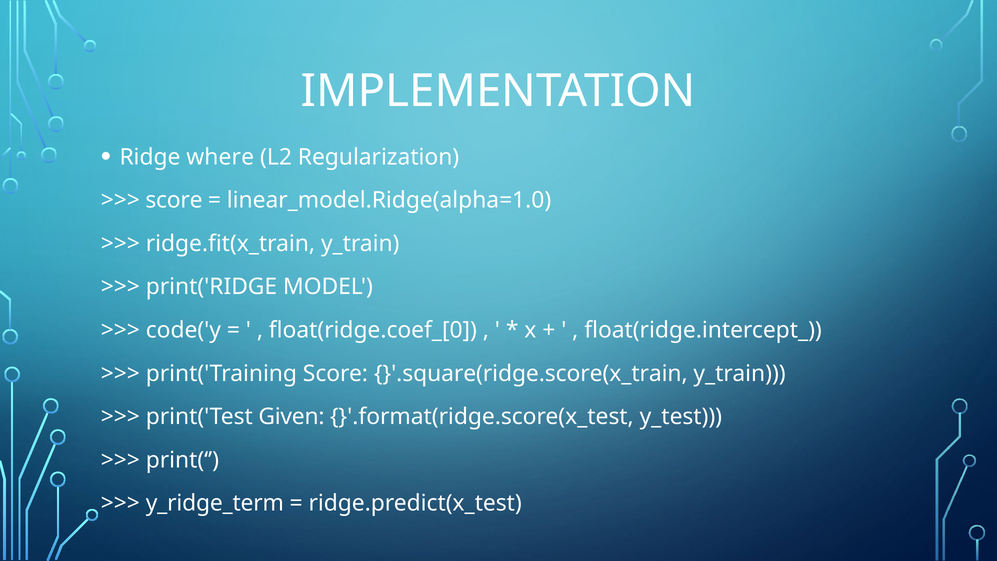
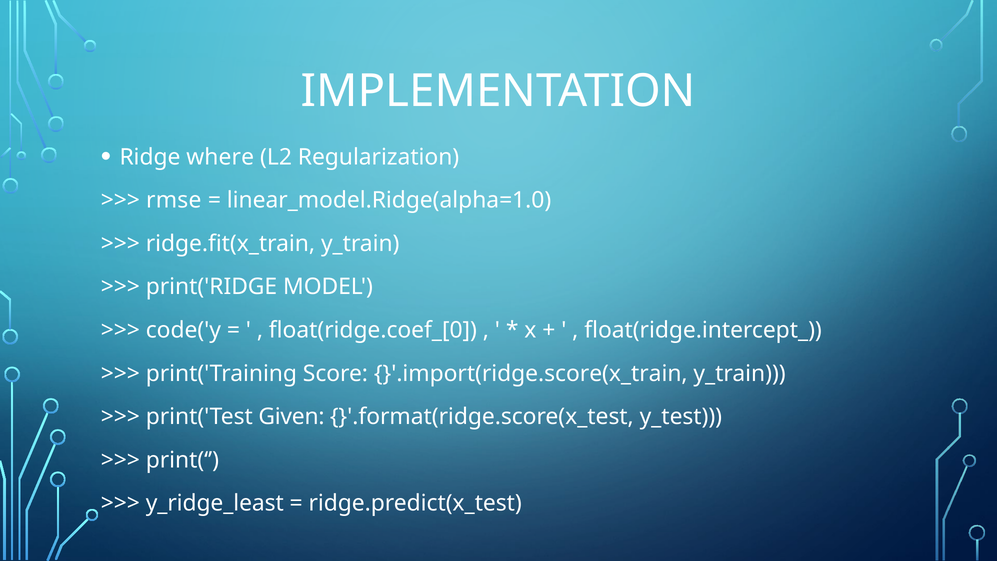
score at (174, 200): score -> rmse
}'.square(ridge.score(x_train: }'.square(ridge.score(x_train -> }'.import(ridge.score(x_train
y_ridge_term: y_ridge_term -> y_ridge_least
